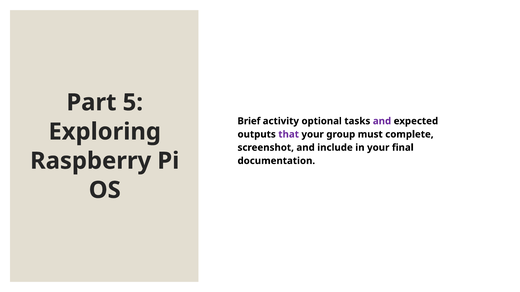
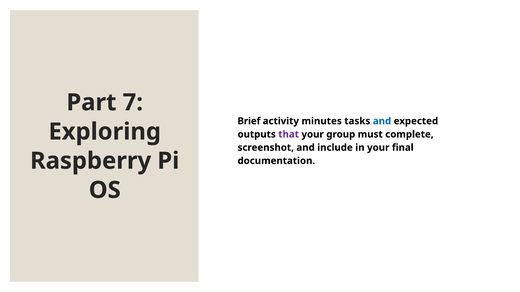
5: 5 -> 7
optional: optional -> minutes
and at (382, 121) colour: purple -> blue
